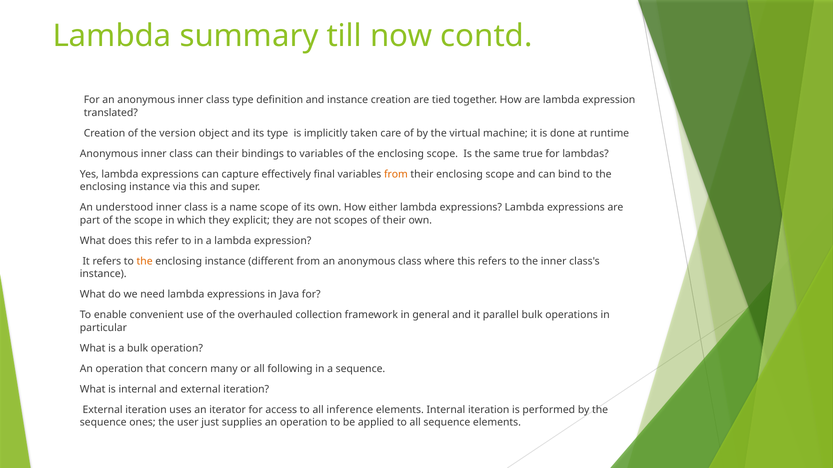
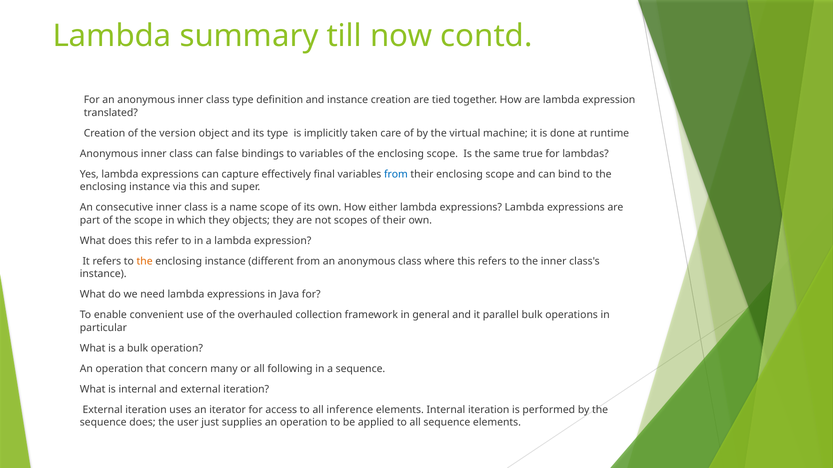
can their: their -> false
from at (396, 174) colour: orange -> blue
understood: understood -> consecutive
explicit: explicit -> objects
sequence ones: ones -> does
